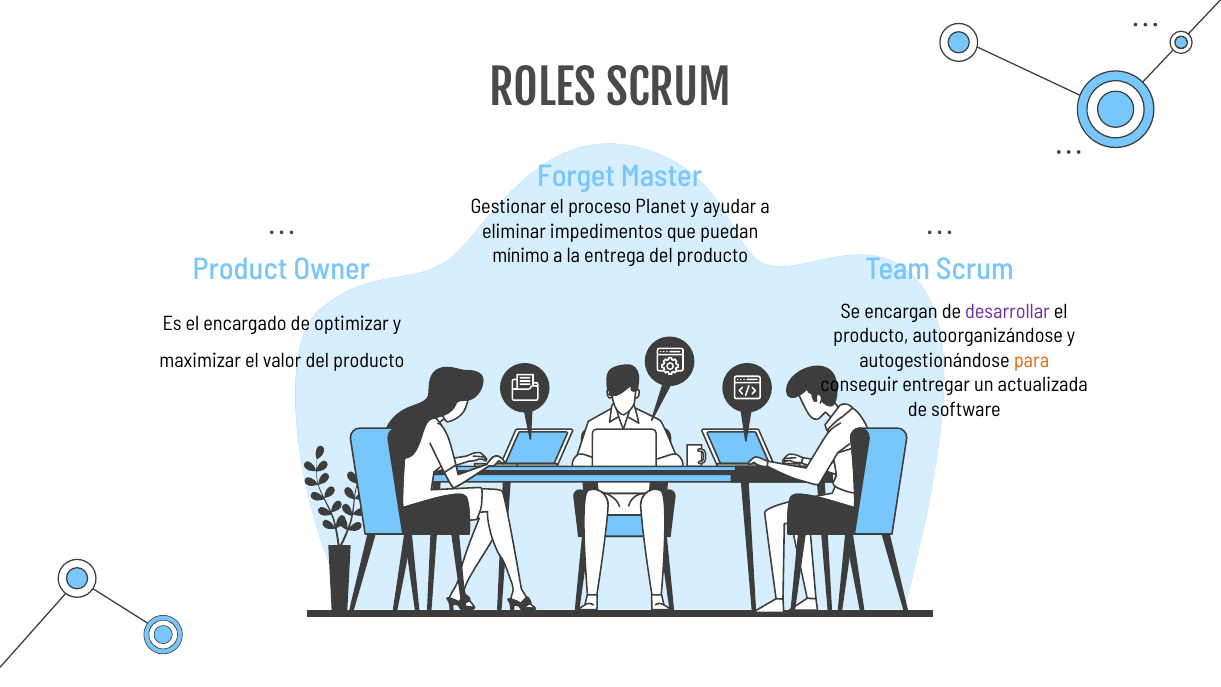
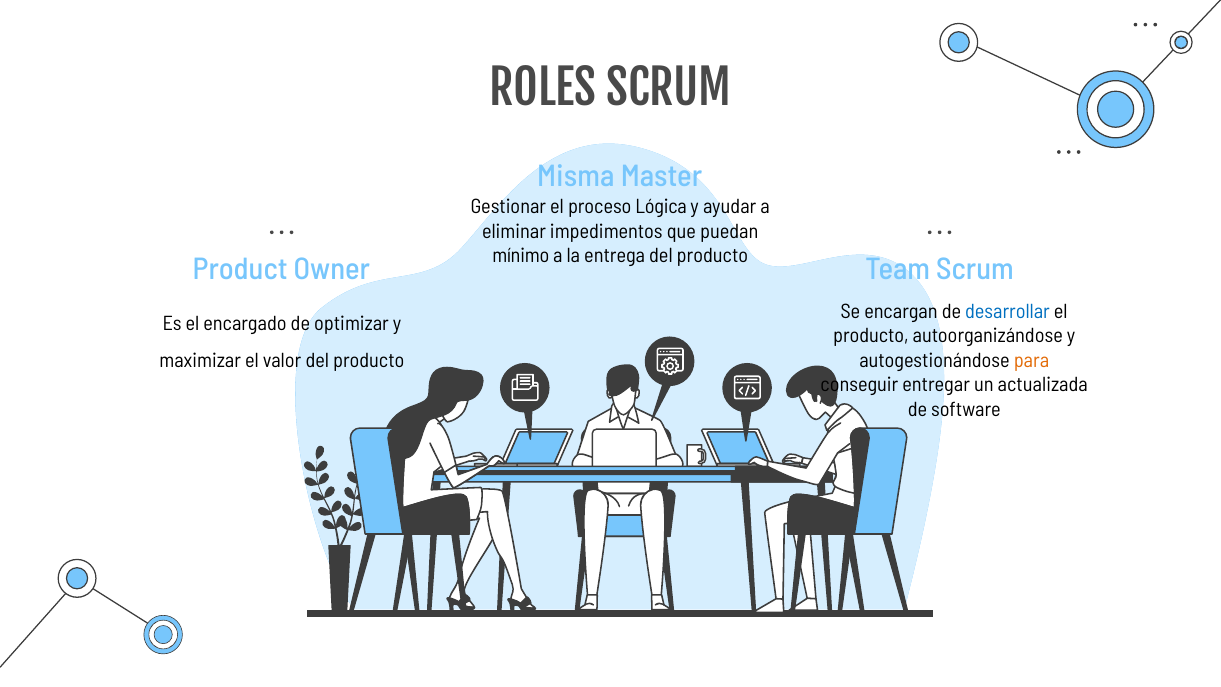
Forget: Forget -> Misma
Planet: Planet -> Lógica
desarrollar colour: purple -> blue
